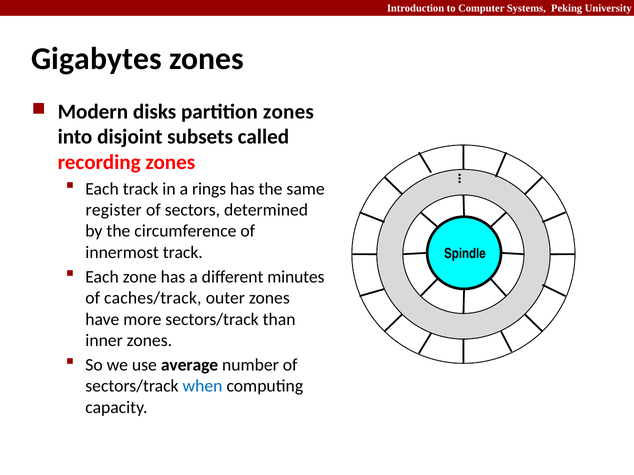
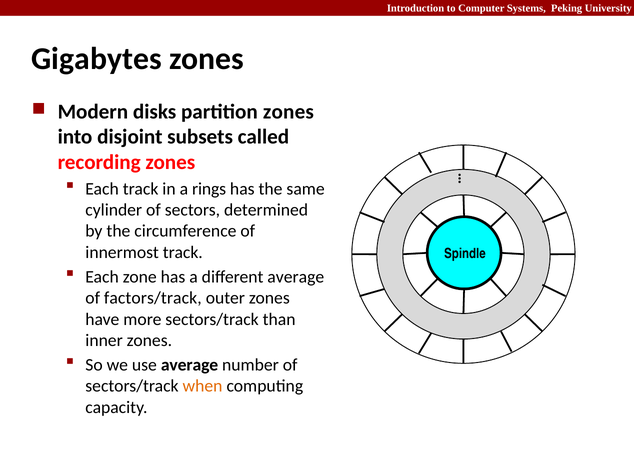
register: register -> cylinder
different minutes: minutes -> average
caches/track: caches/track -> factors/track
when colour: blue -> orange
